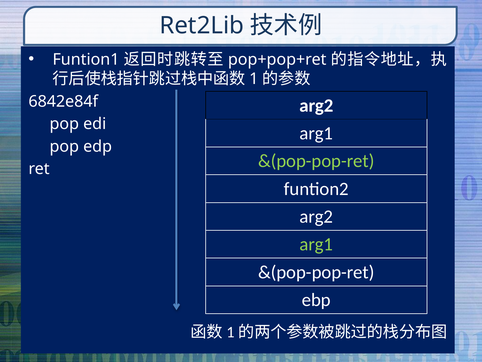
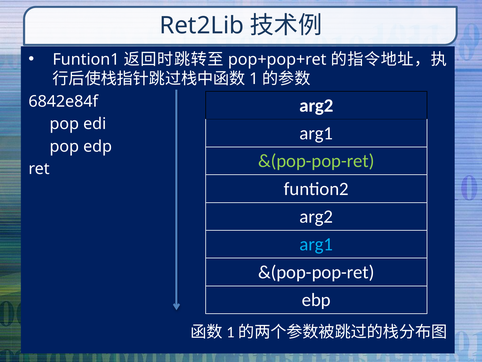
arg1 at (316, 244) colour: light green -> light blue
